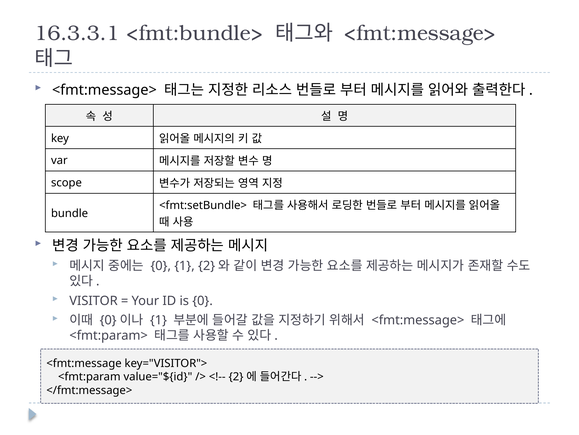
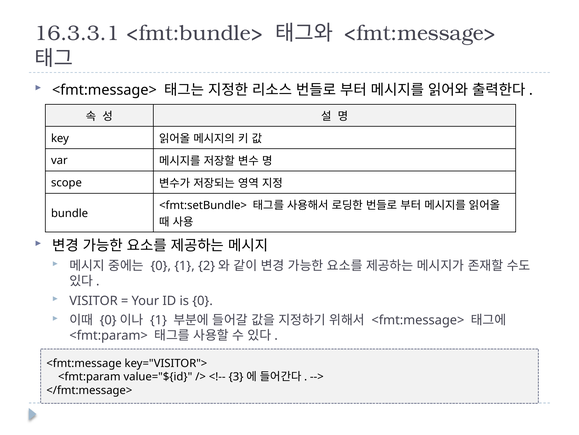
2: 2 -> 3
